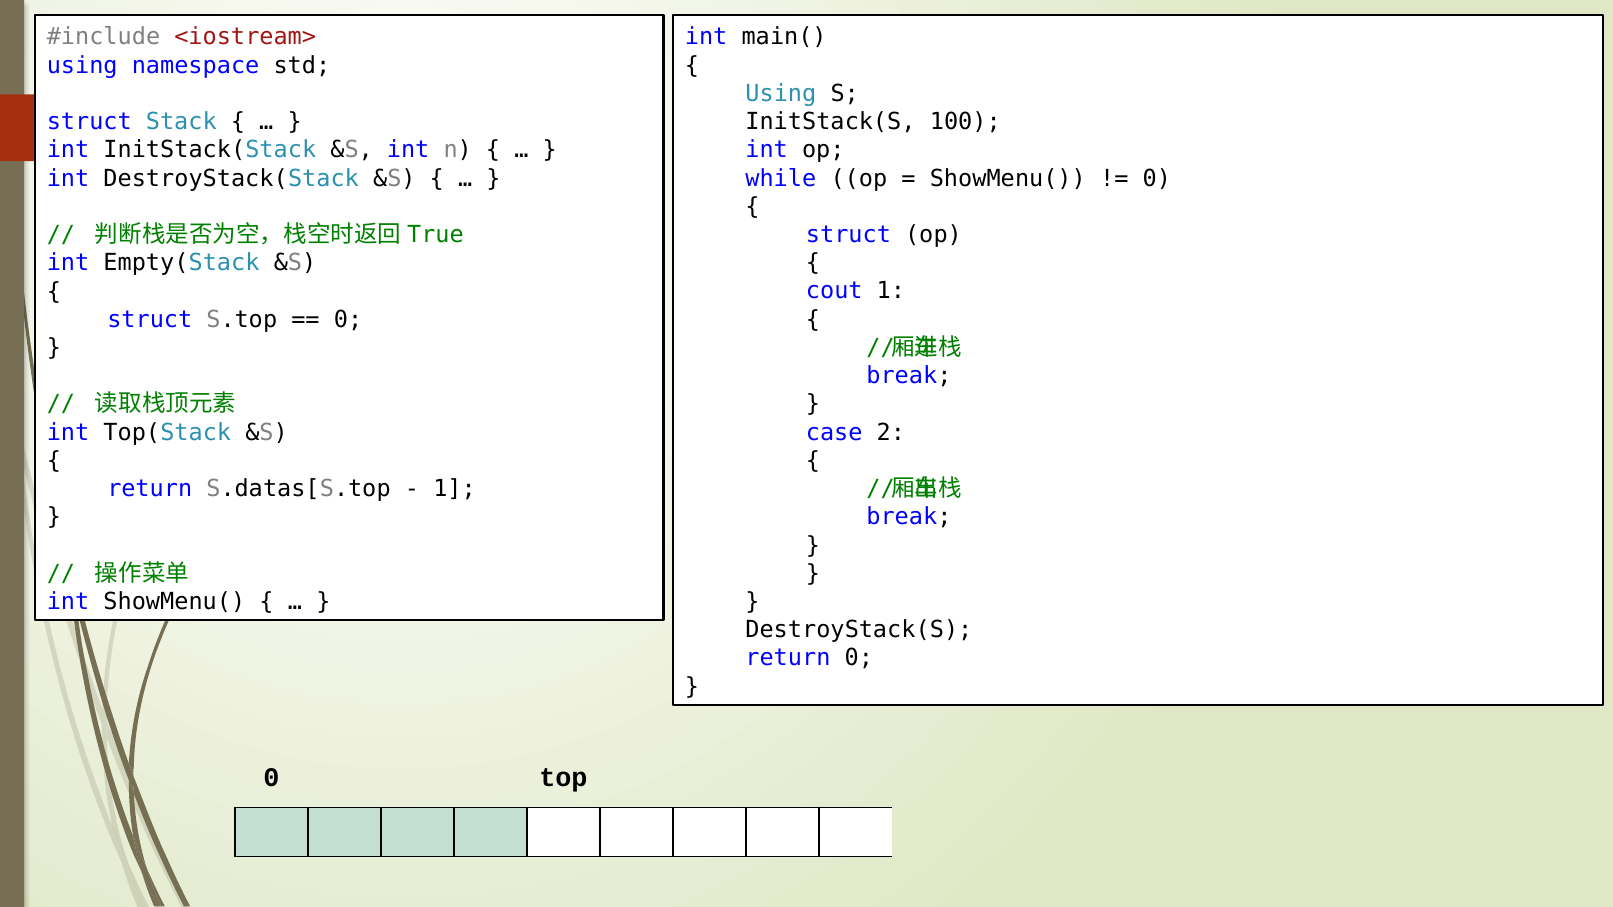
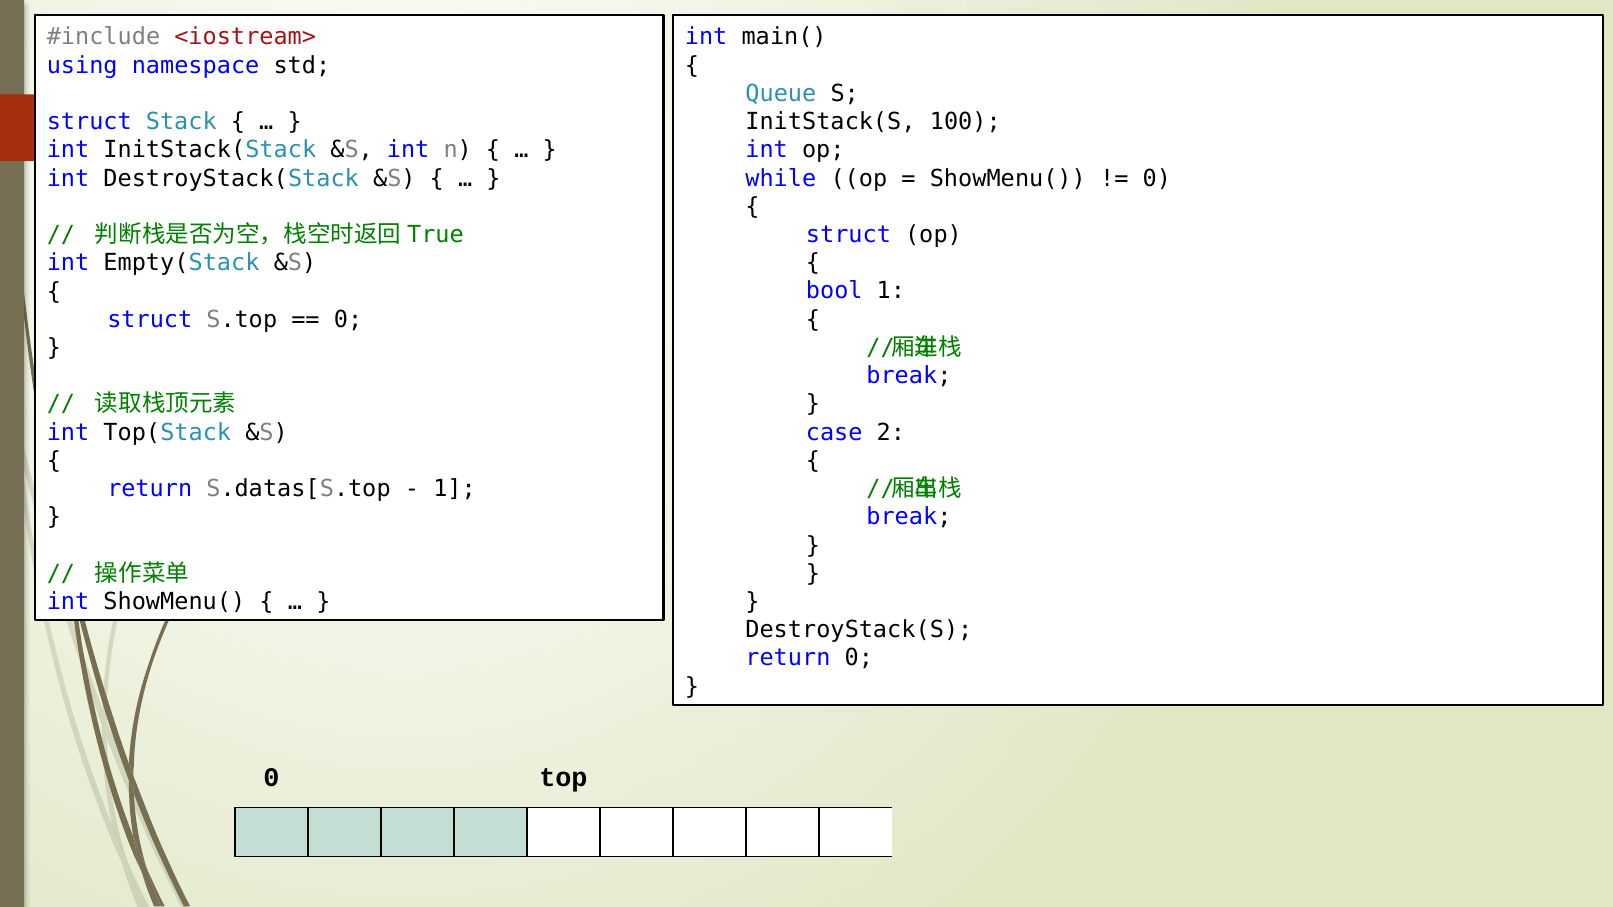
Using at (781, 94): Using -> Queue
cout: cout -> bool
